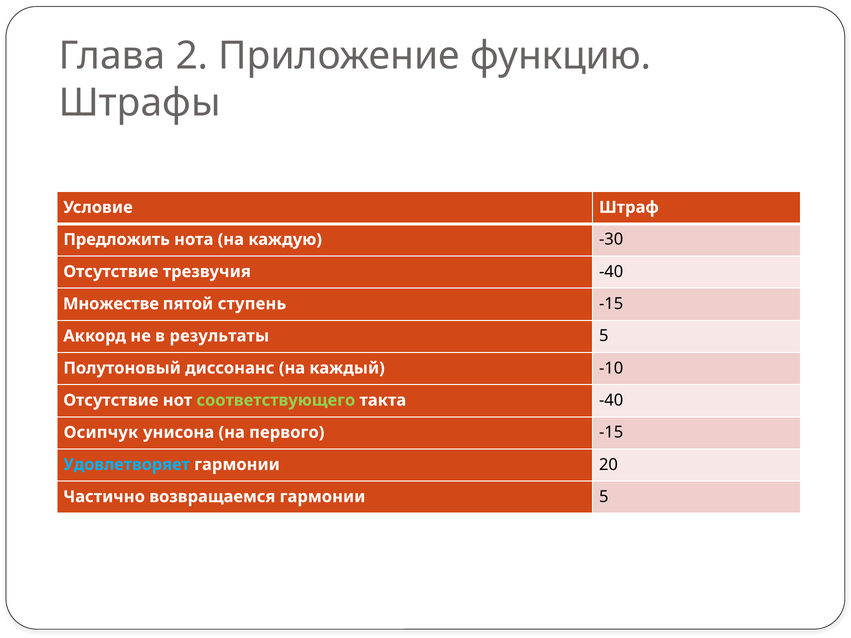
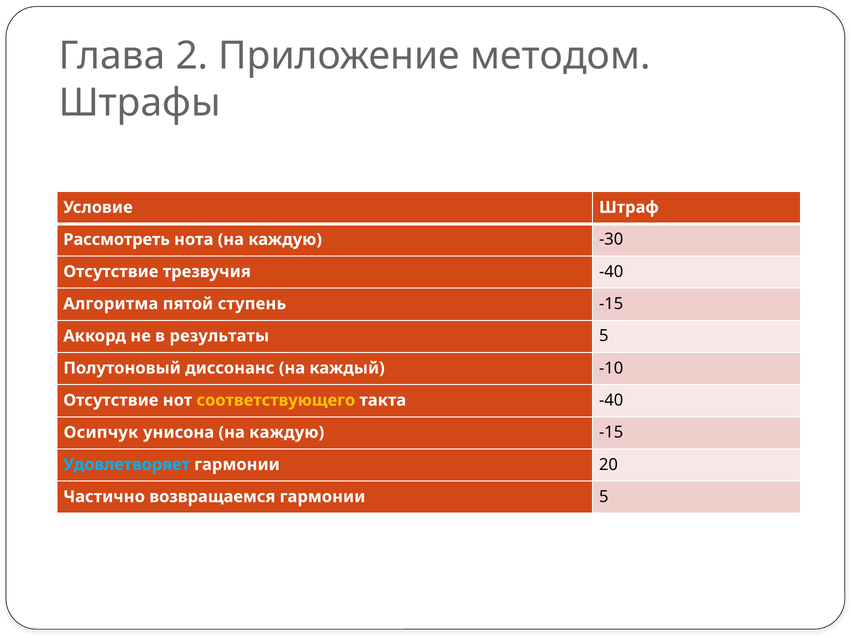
функцию: функцию -> методом
Предложить: Предложить -> Рассмотреть
Множестве: Множестве -> Алгоритма
соответствующего colour: light green -> yellow
унисона на первого: первого -> каждую
